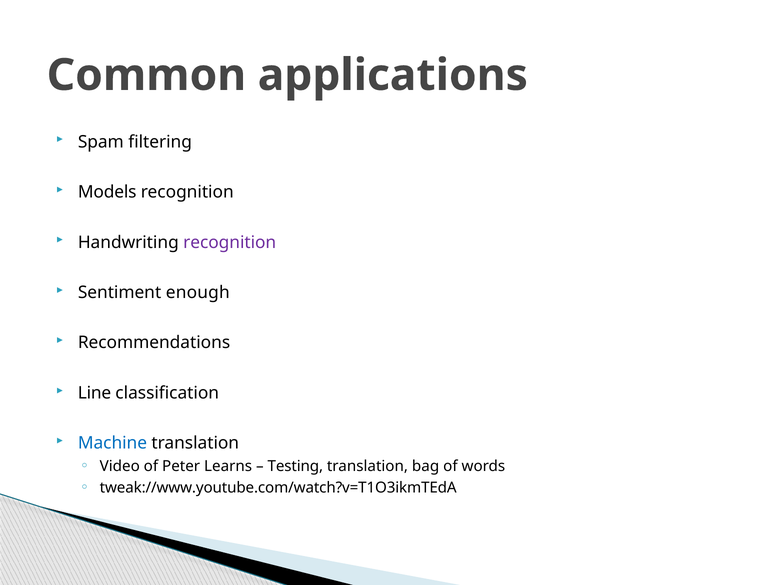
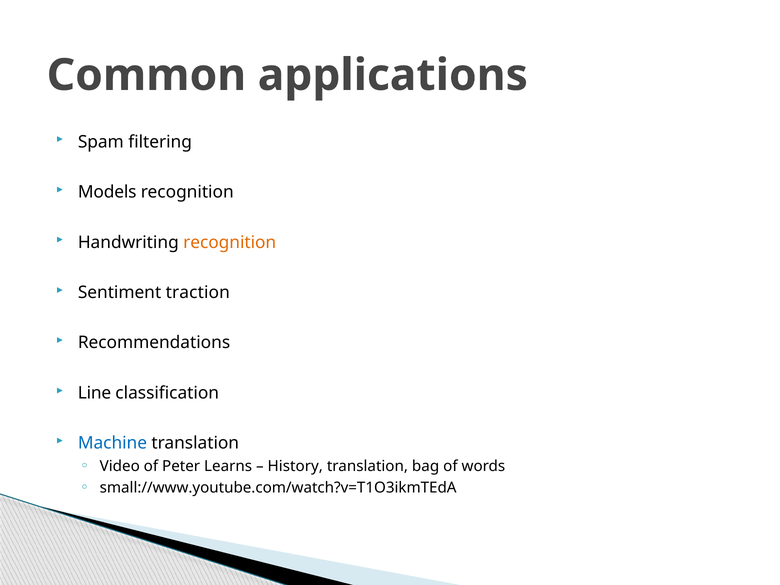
recognition at (230, 242) colour: purple -> orange
enough: enough -> traction
Testing: Testing -> History
tweak://www.youtube.com/watch?v=T1O3ikmTEdA: tweak://www.youtube.com/watch?v=T1O3ikmTEdA -> small://www.youtube.com/watch?v=T1O3ikmTEdA
